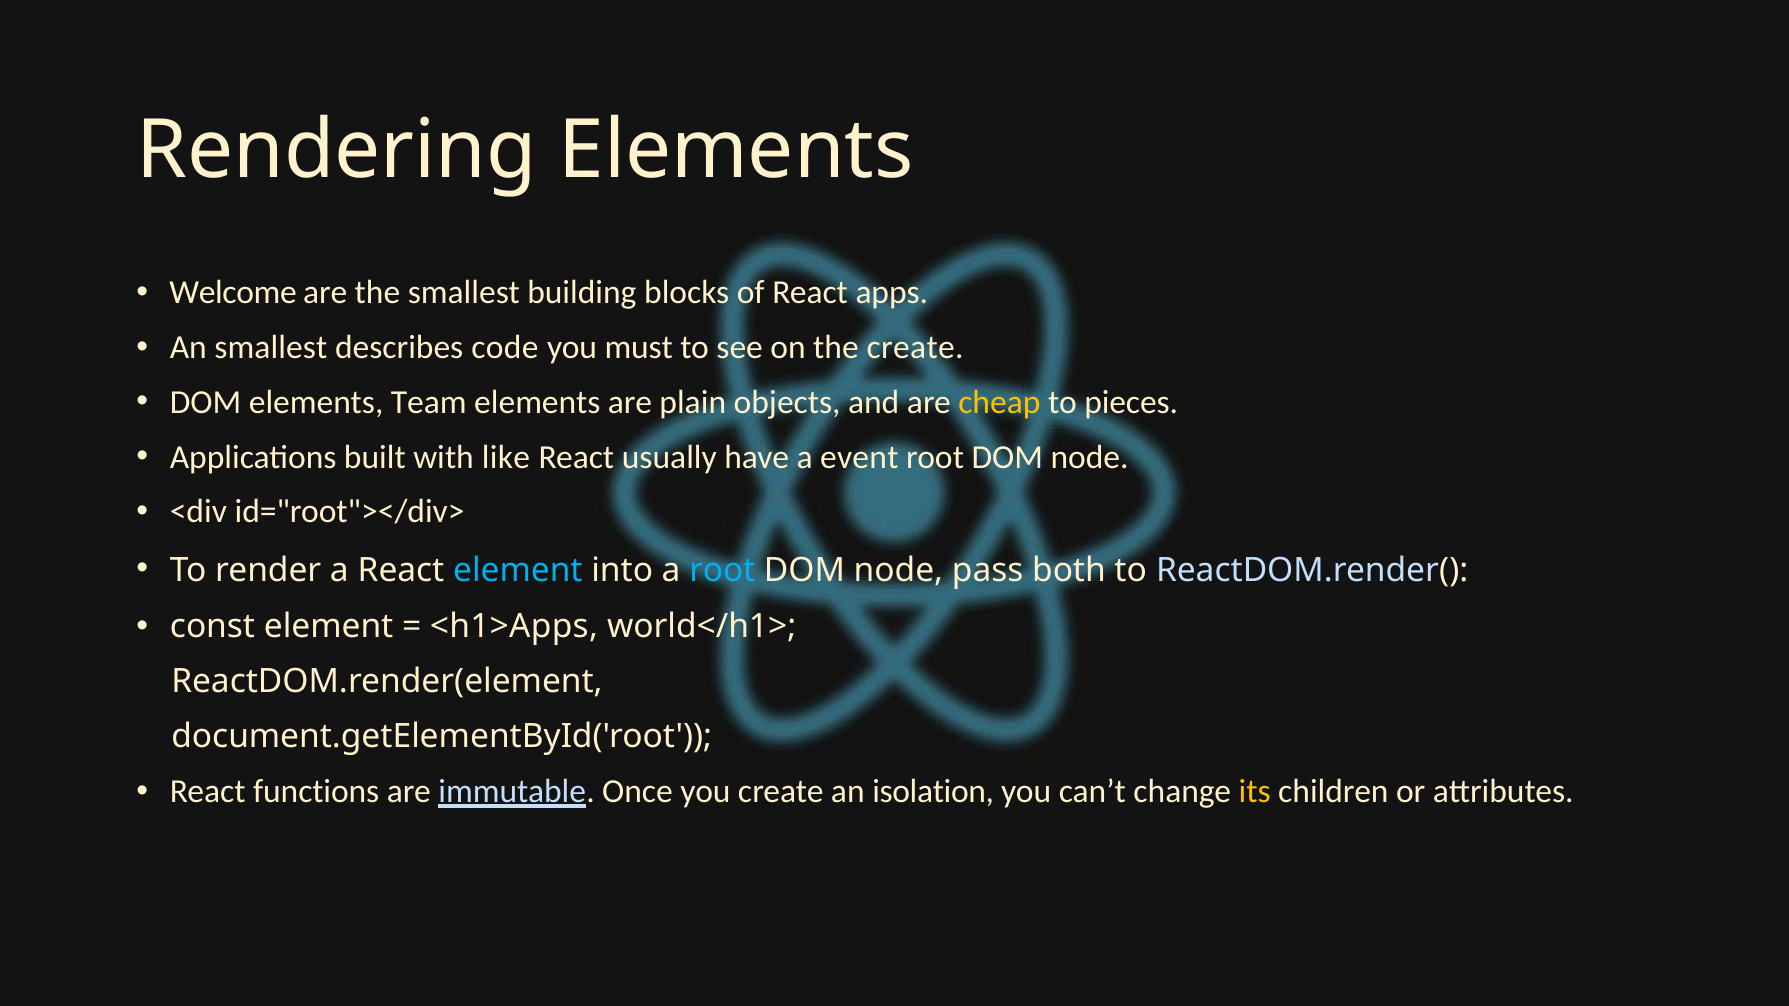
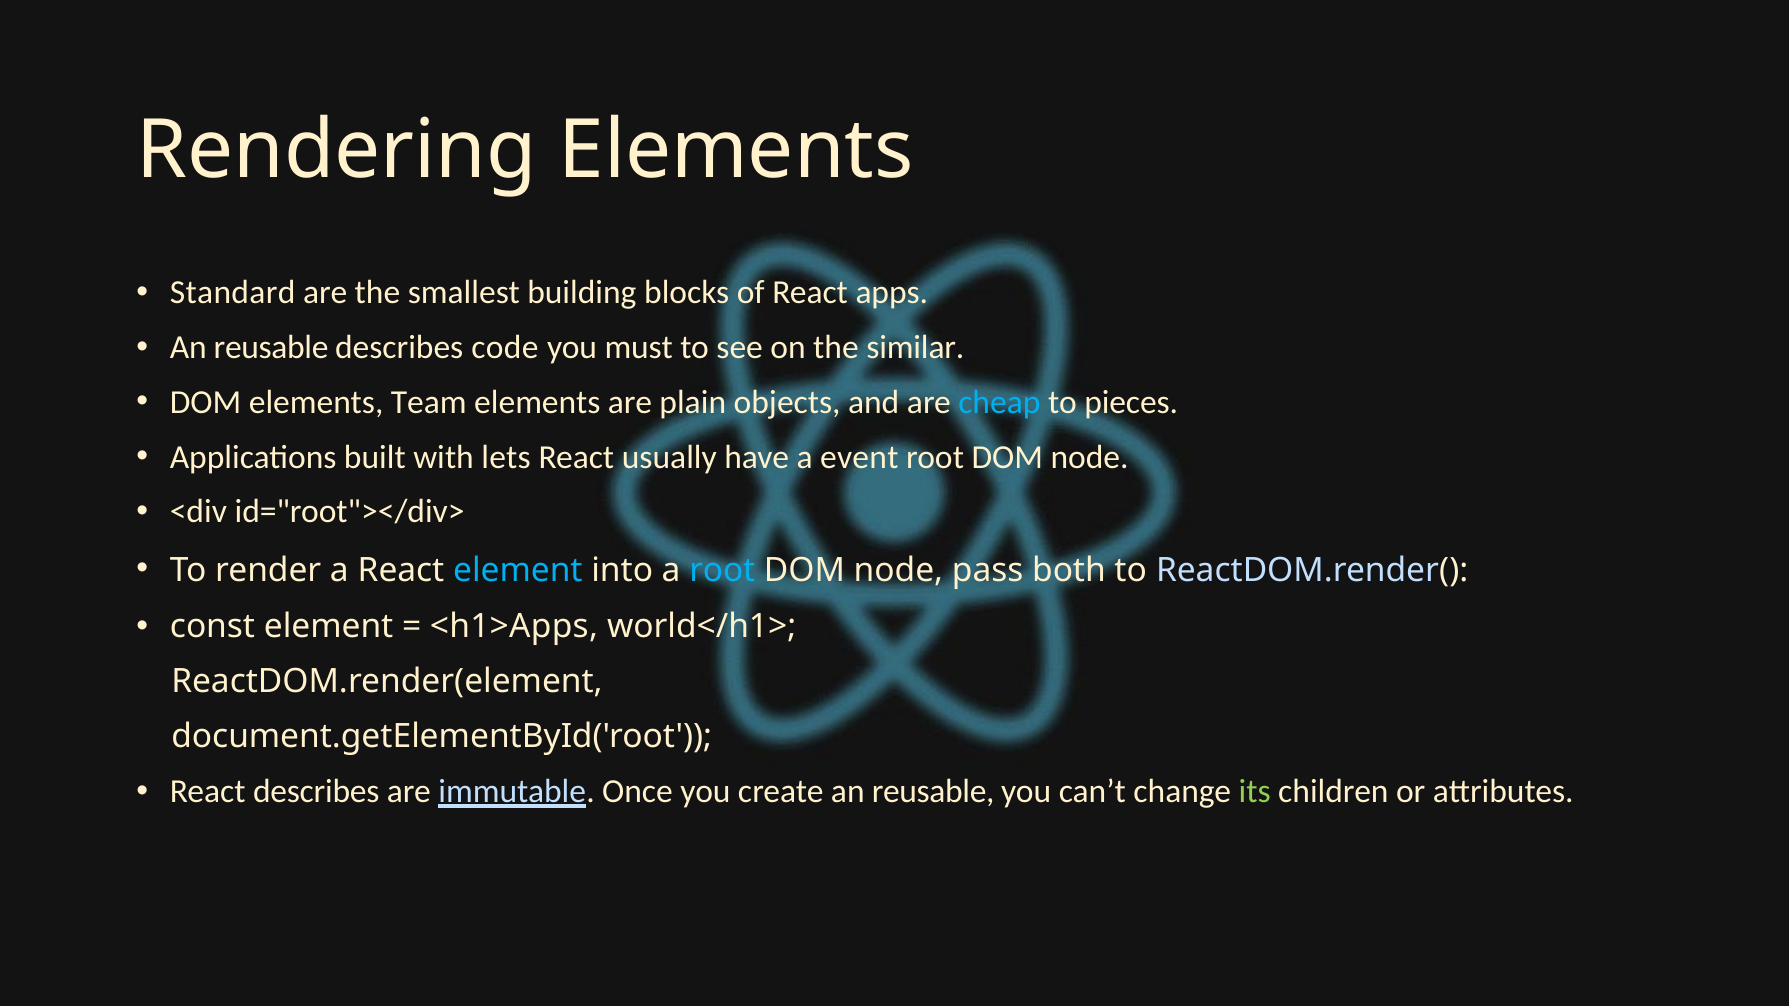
Welcome: Welcome -> Standard
smallest at (271, 347): smallest -> reusable
the create: create -> similar
cheap colour: yellow -> light blue
like: like -> lets
React functions: functions -> describes
create an isolation: isolation -> reusable
its colour: yellow -> light green
